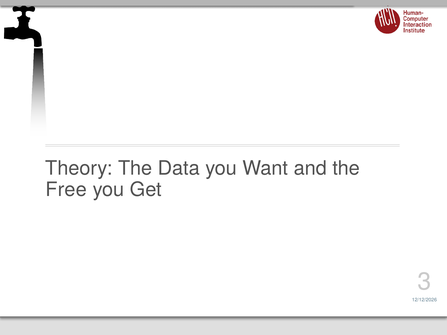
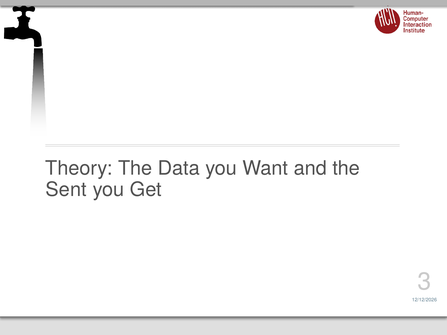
Free: Free -> Sent
